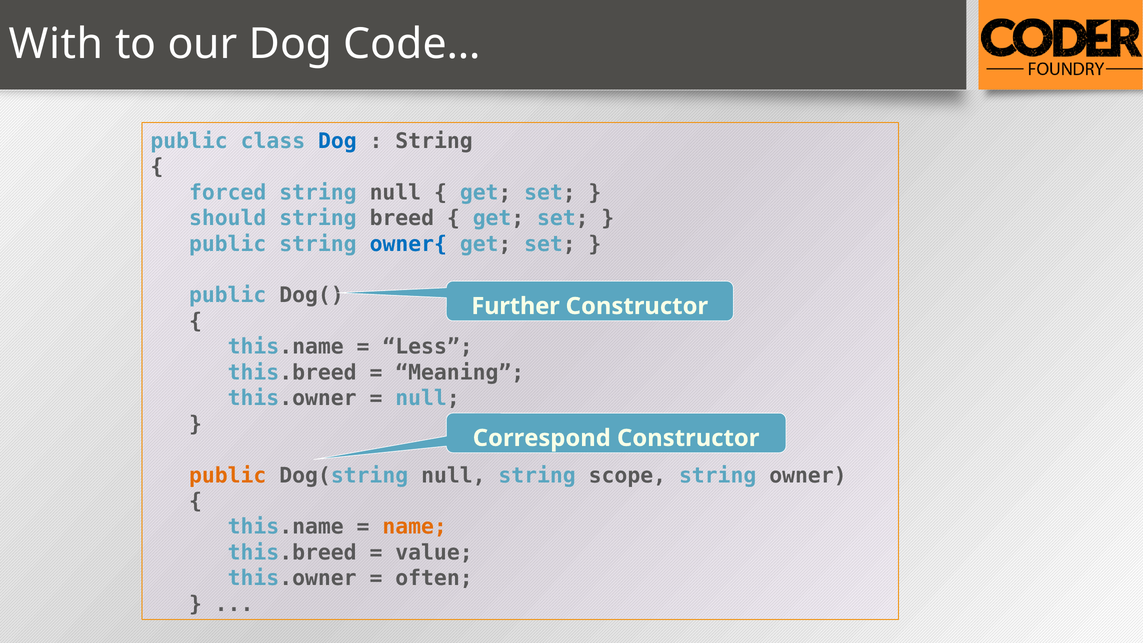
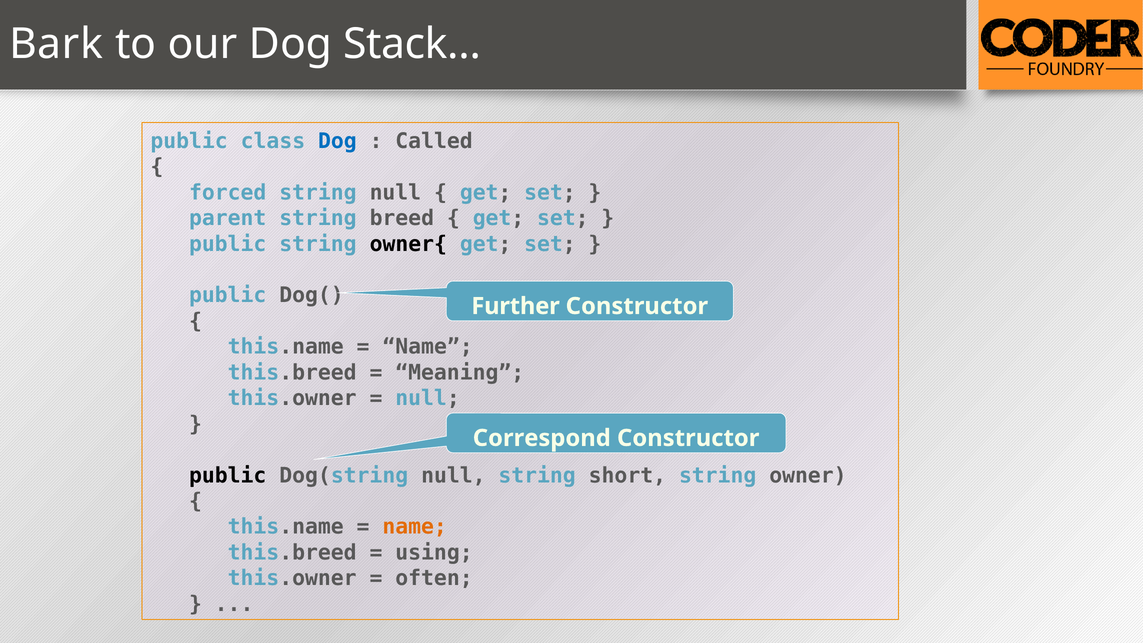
With: With -> Bark
Code…: Code… -> Stack…
String at (434, 141): String -> Called
should: should -> parent
owner{ colour: blue -> black
Less at (428, 347): Less -> Name
public at (228, 475) colour: orange -> black
scope: scope -> short
value: value -> using
